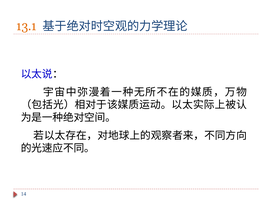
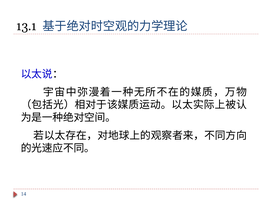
13.1 colour: orange -> black
